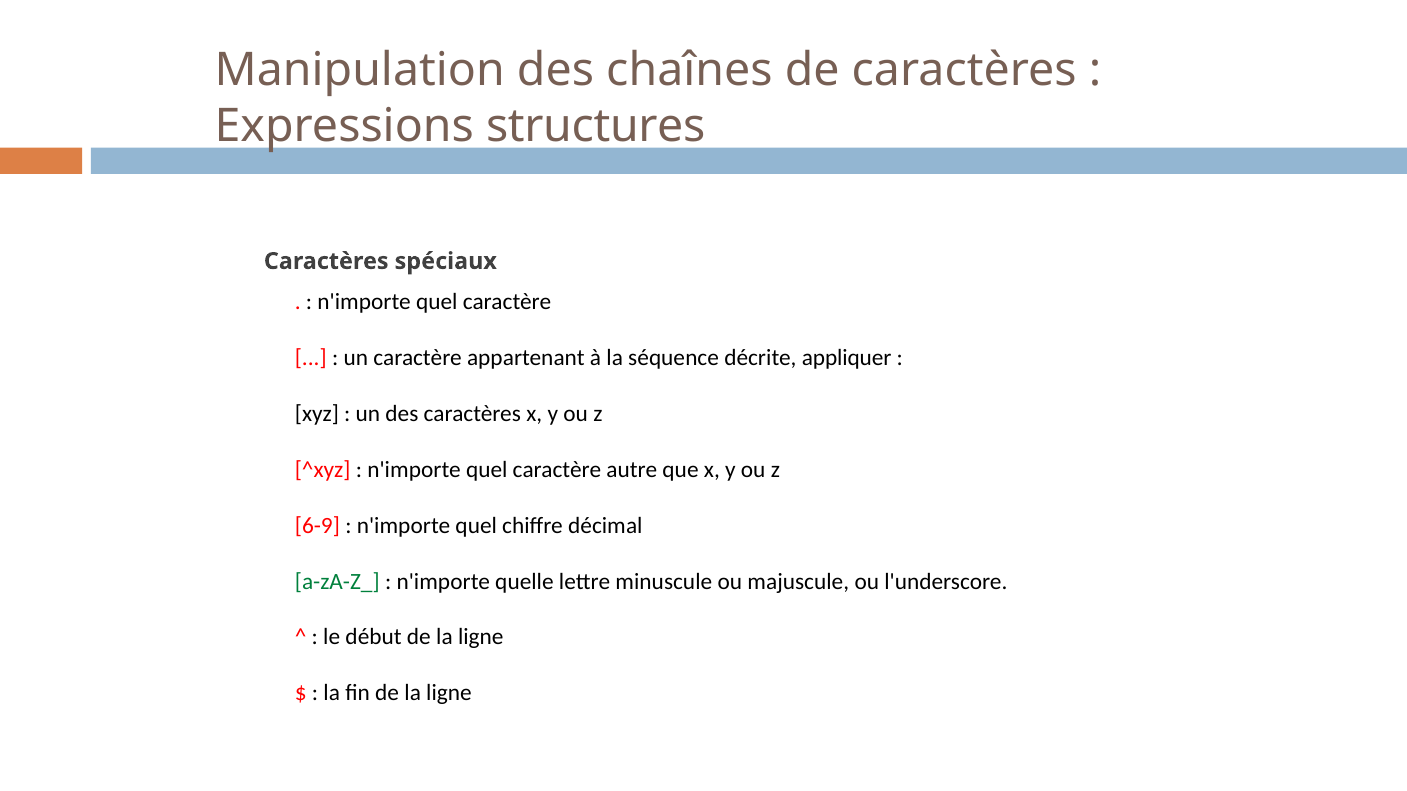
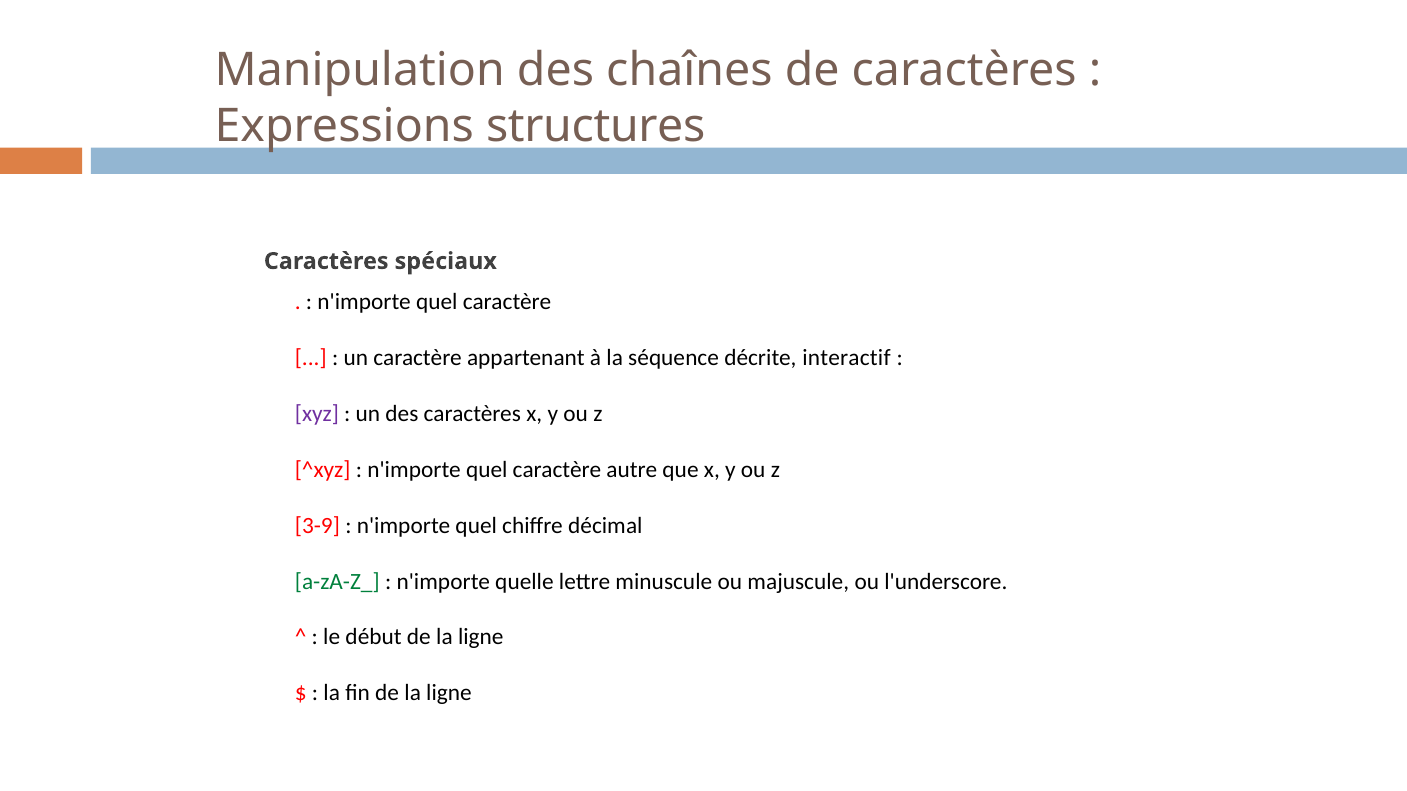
appliquer: appliquer -> interactif
xyz colour: black -> purple
6-9: 6-9 -> 3-9
